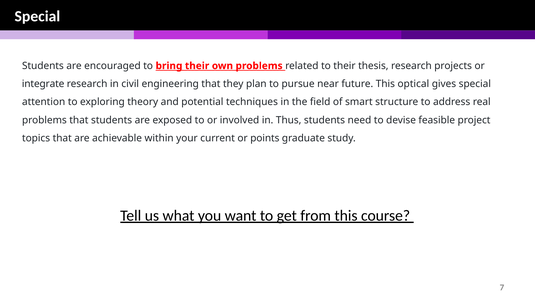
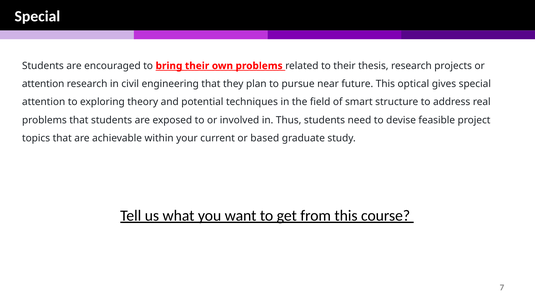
integrate at (43, 84): integrate -> attention
points: points -> based
